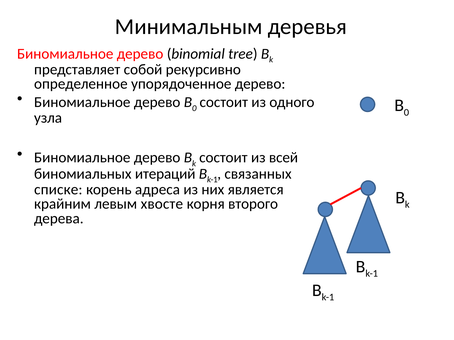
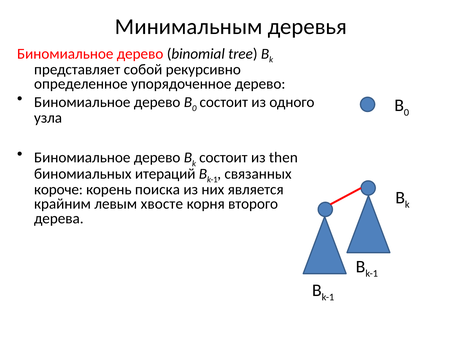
всей: всей -> then
списке: списке -> короче
адреса: адреса -> поиска
